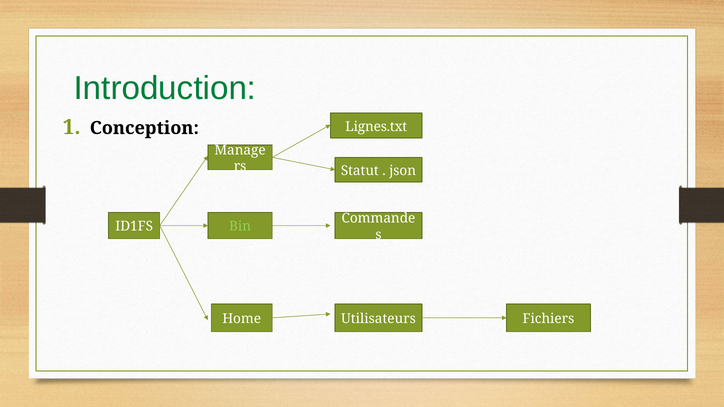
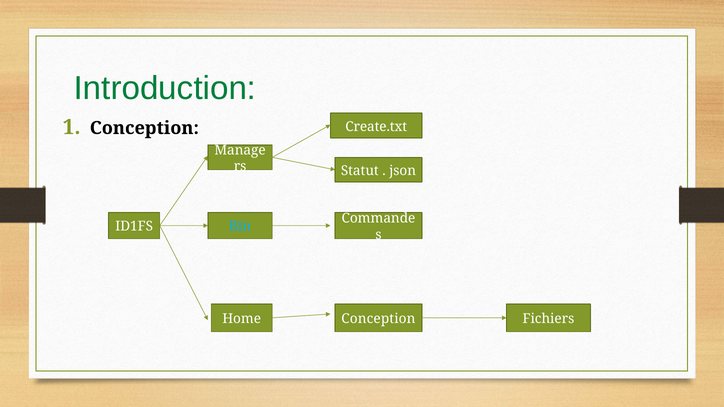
Lignes.txt: Lignes.txt -> Create.txt
Bin colour: light green -> light blue
Home Utilisateurs: Utilisateurs -> Conception
